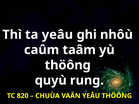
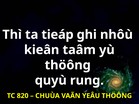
ta yeâu: yeâu -> tieáp
caûm: caûm -> kieân
